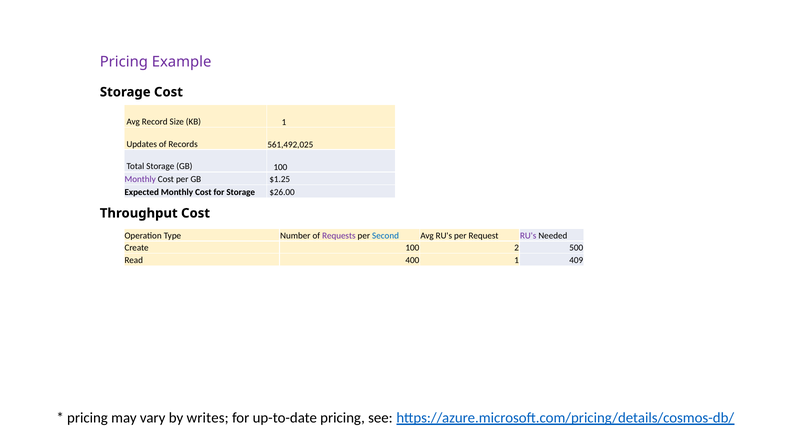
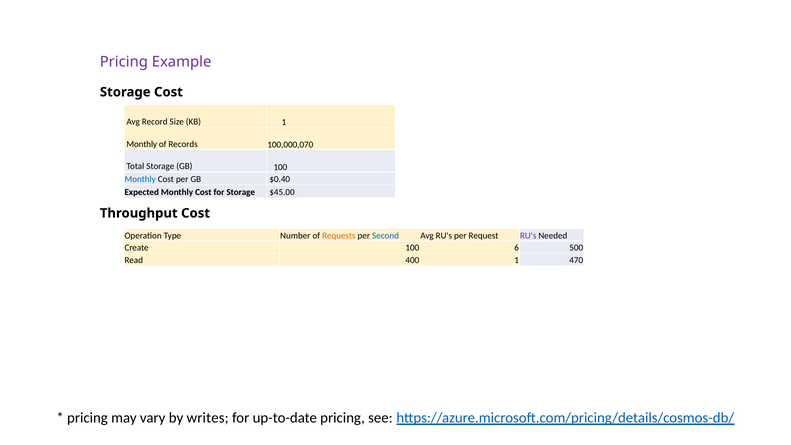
Updates at (142, 144): Updates -> Monthly
561,492,025: 561,492,025 -> 100,000,070
Monthly at (140, 179) colour: purple -> blue
$1.25: $1.25 -> $0.40
$26.00: $26.00 -> $45.00
Requests colour: purple -> orange
2: 2 -> 6
409: 409 -> 470
